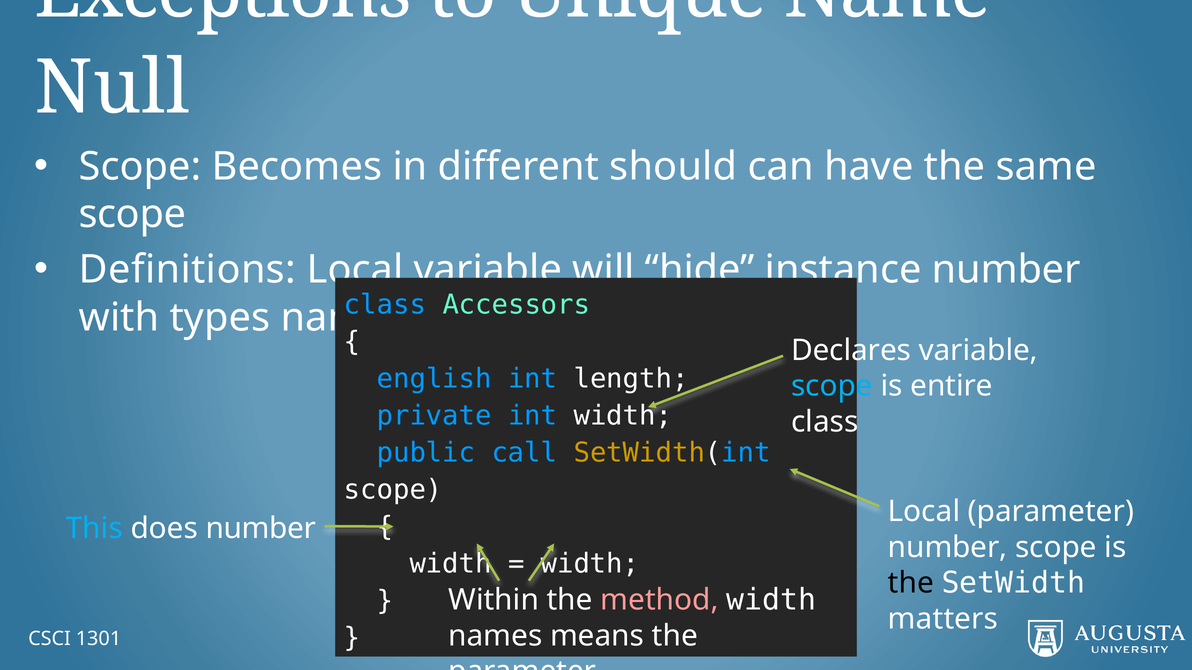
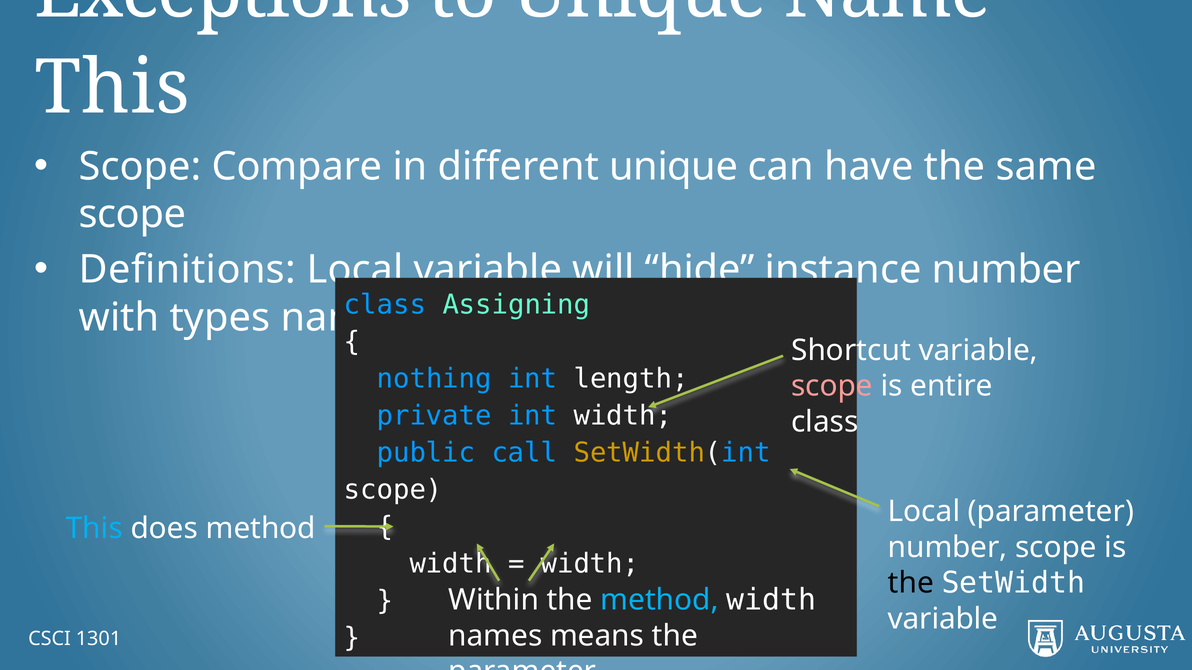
Null at (112, 88): Null -> This
Becomes: Becomes -> Compare
different should: should -> unique
Accessors: Accessors -> Assigning
Declares: Declares -> Shortcut
english: english -> nothing
scope at (832, 386) colour: light blue -> pink
does number: number -> method
method at (659, 601) colour: pink -> light blue
matters at (943, 619): matters -> variable
